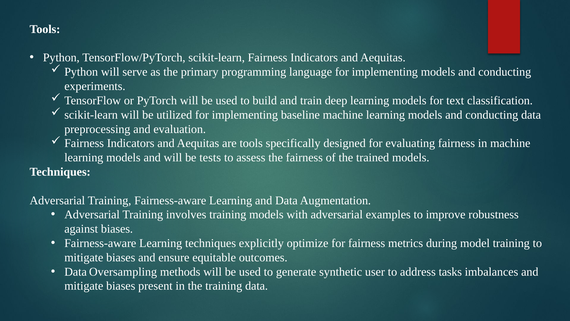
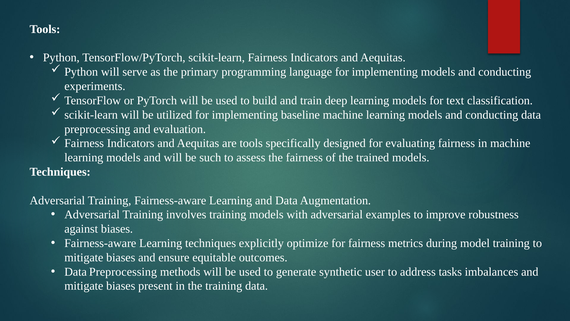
tests: tests -> such
Oversampling at (123, 271): Oversampling -> Preprocessing
